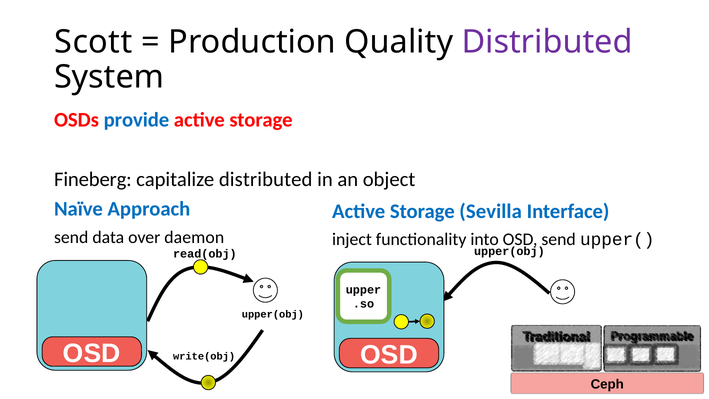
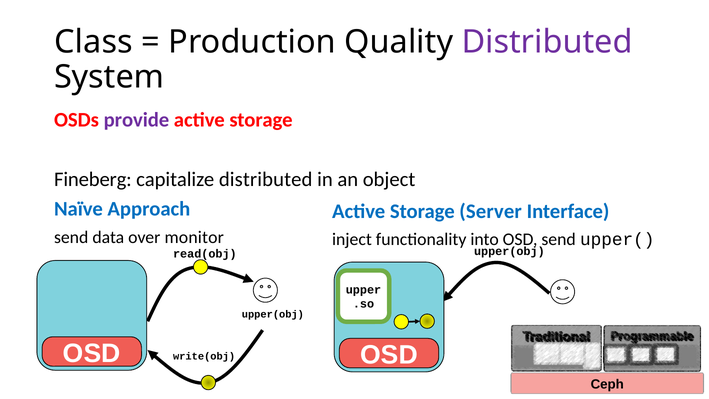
Scott: Scott -> Class
provide colour: blue -> purple
Sevilla: Sevilla -> Server
daemon: daemon -> monitor
